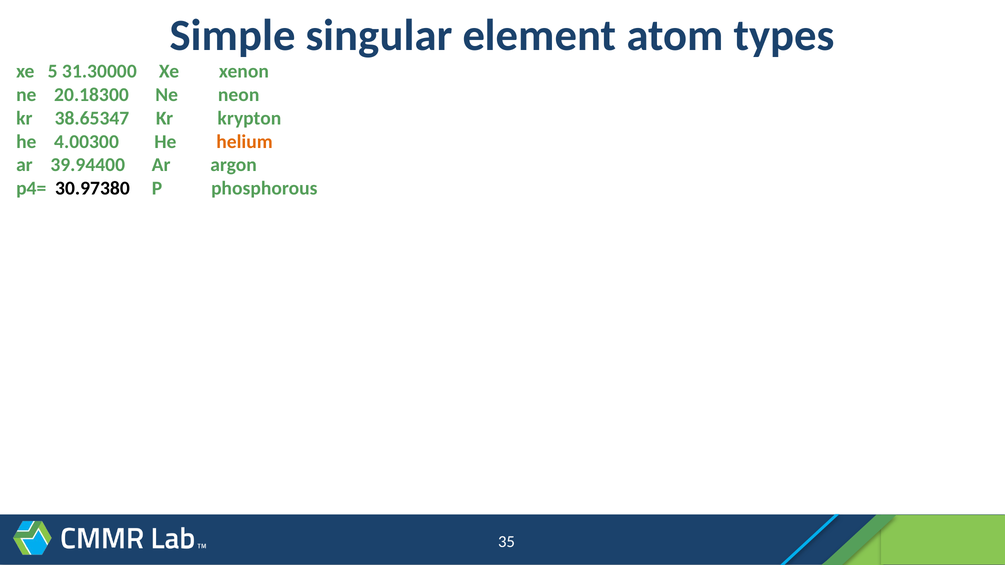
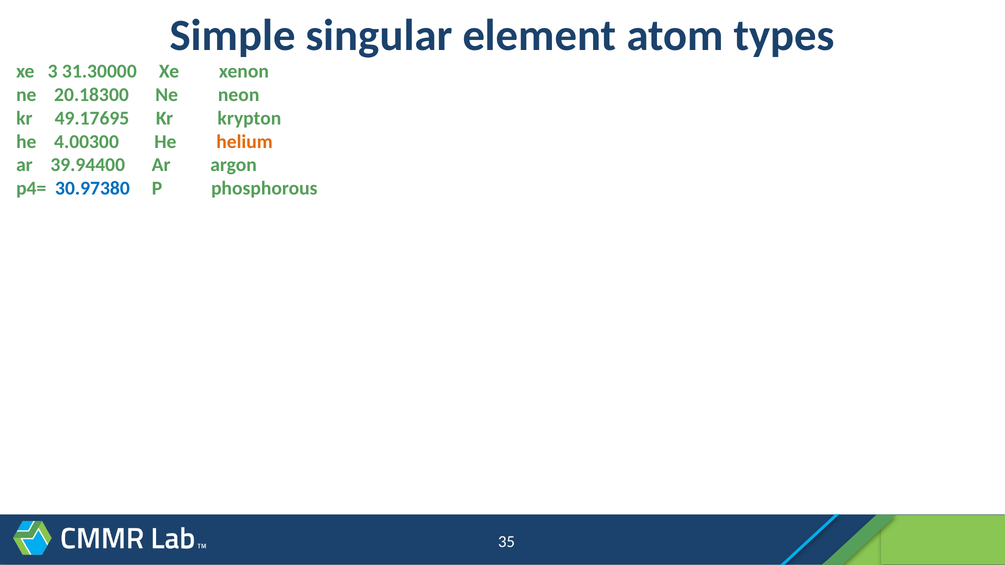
5: 5 -> 3
38.65347: 38.65347 -> 49.17695
30.97380 colour: black -> blue
